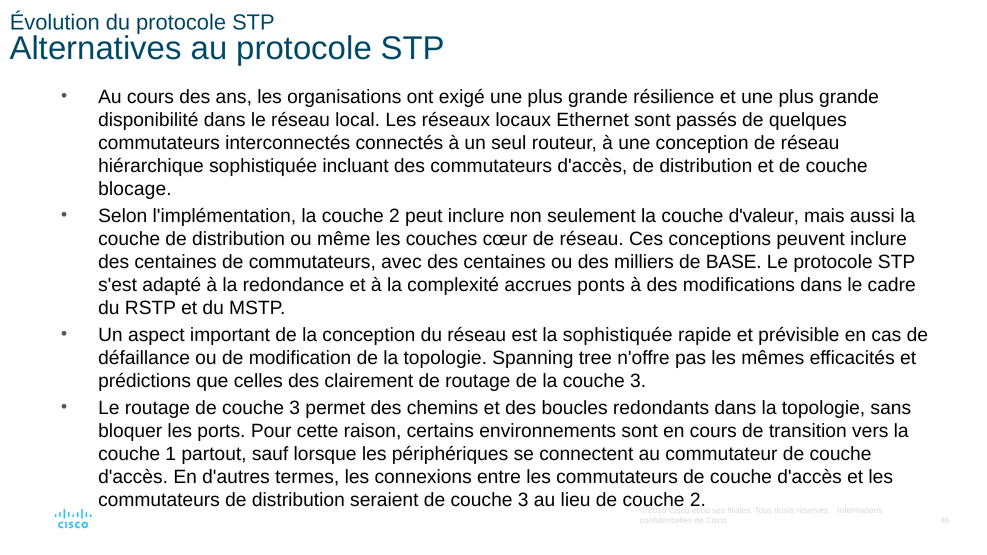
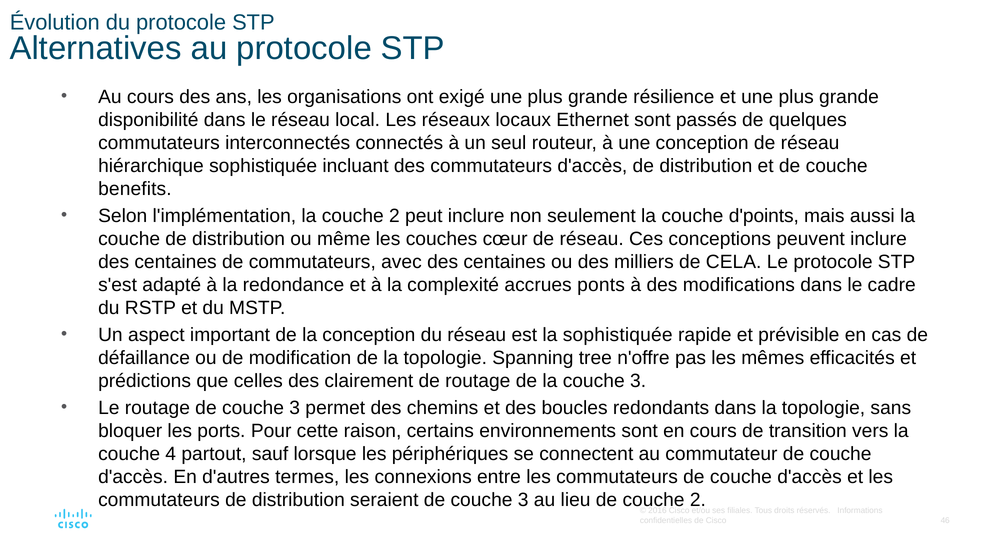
blocage: blocage -> benefits
d'valeur: d'valeur -> d'points
BASE: BASE -> CELA
1: 1 -> 4
